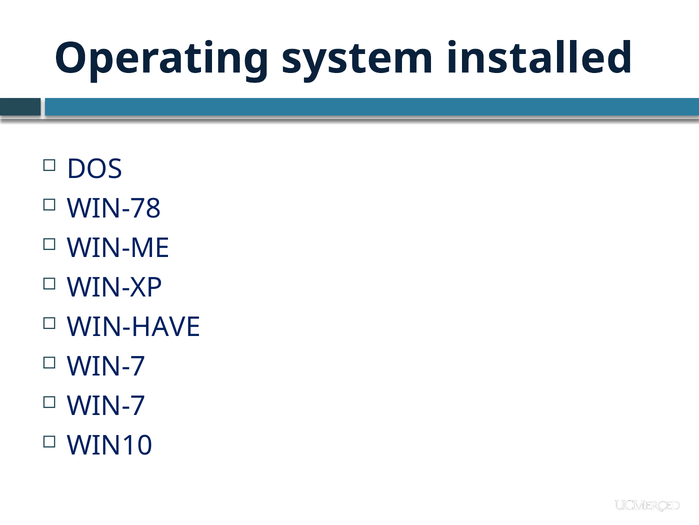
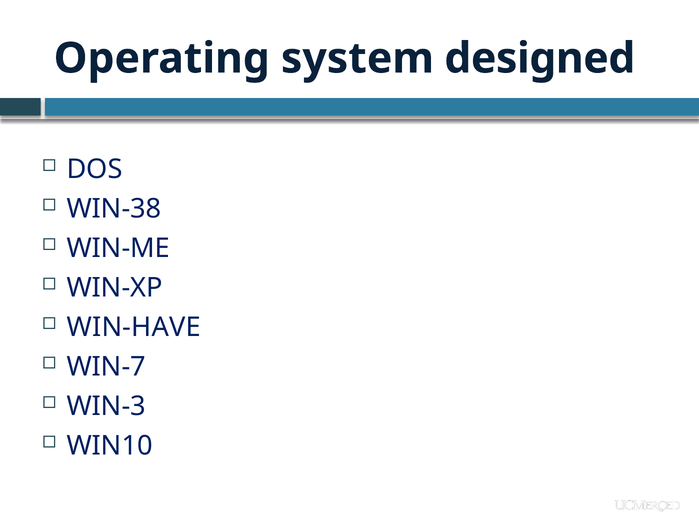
installed: installed -> designed
WIN-78: WIN-78 -> WIN-38
WIN-7 at (106, 406): WIN-7 -> WIN-3
